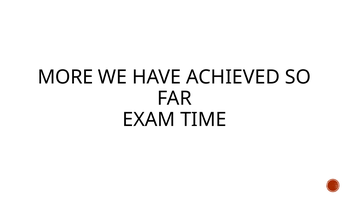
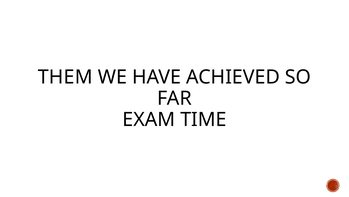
MORE: MORE -> THEM
